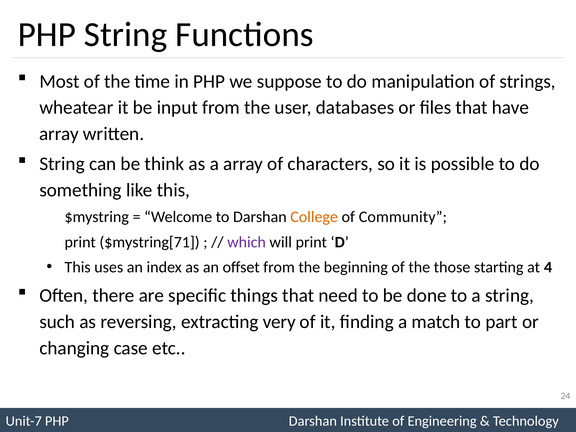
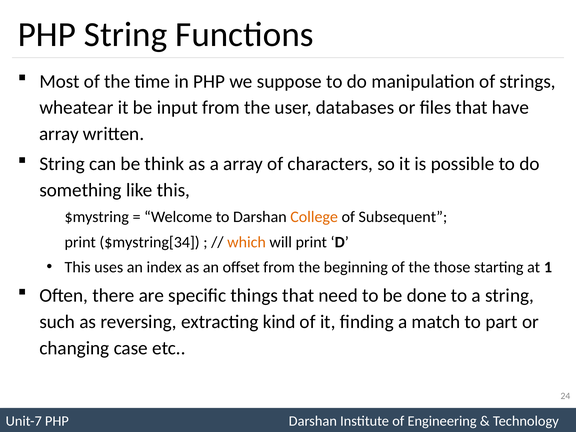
Community: Community -> Subsequent
$mystring[71: $mystring[71 -> $mystring[34
which colour: purple -> orange
4: 4 -> 1
very: very -> kind
